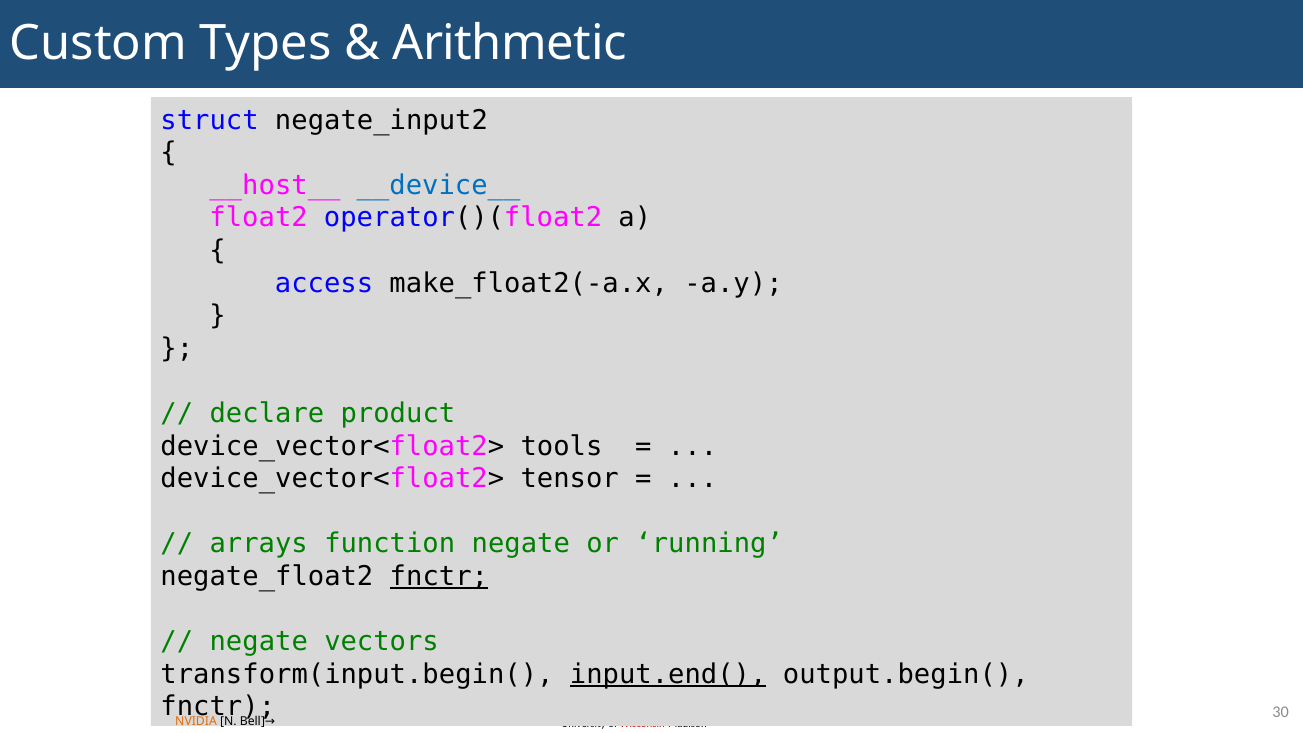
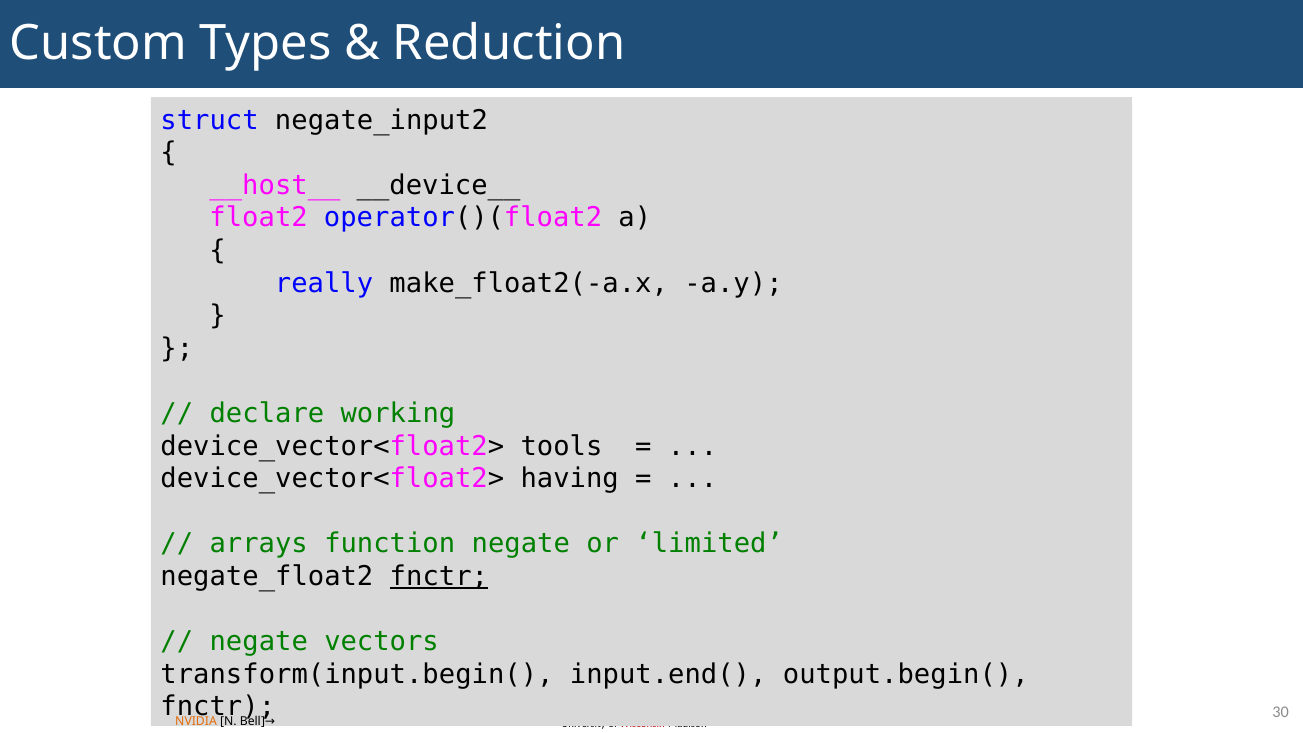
Arithmetic: Arithmetic -> Reduction
__device__ colour: blue -> black
access: access -> really
product: product -> working
tensor: tensor -> having
running: running -> limited
input.end( underline: present -> none
